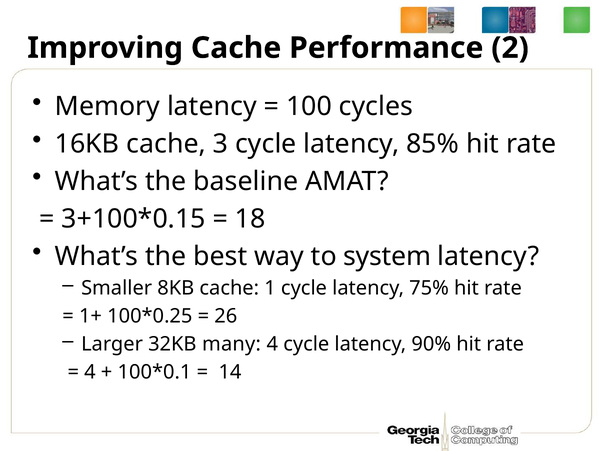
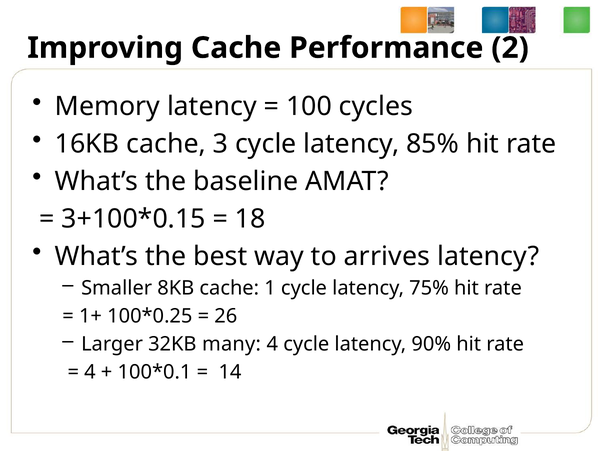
system: system -> arrives
